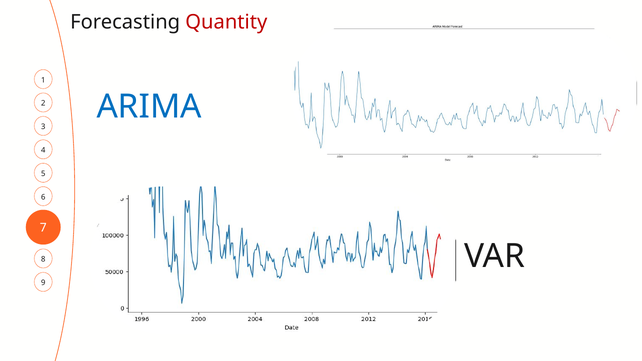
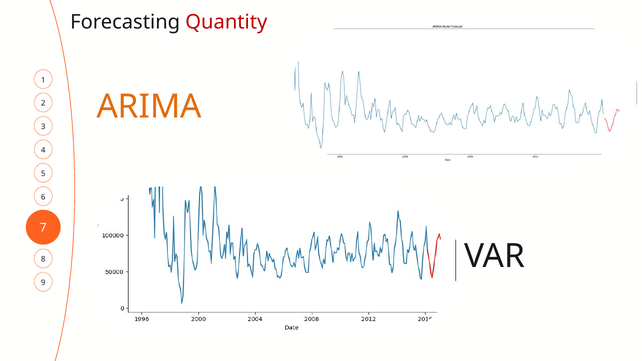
ARIMA colour: blue -> orange
